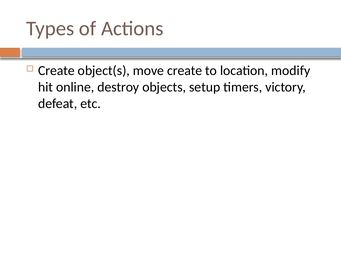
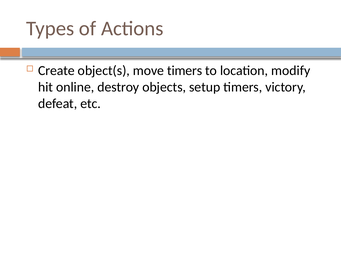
move create: create -> timers
